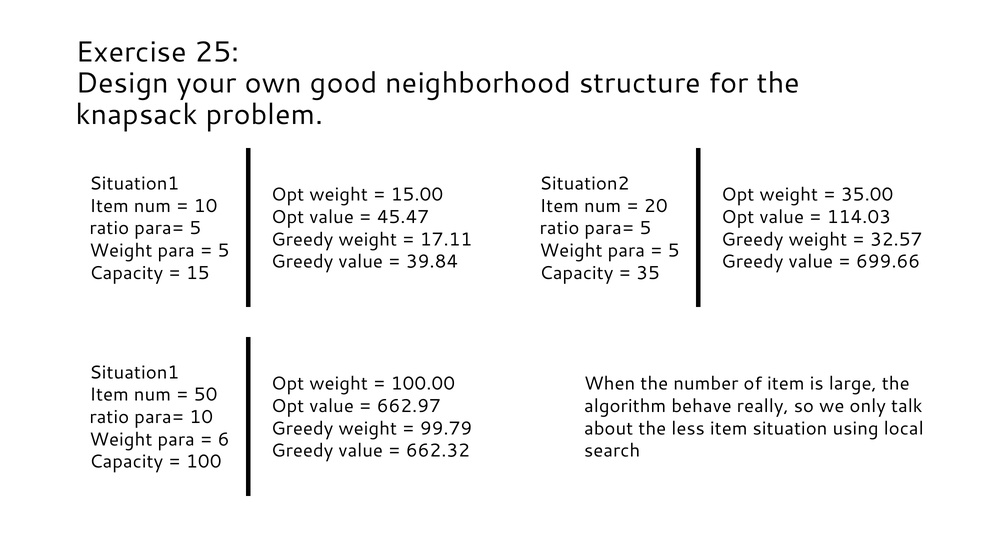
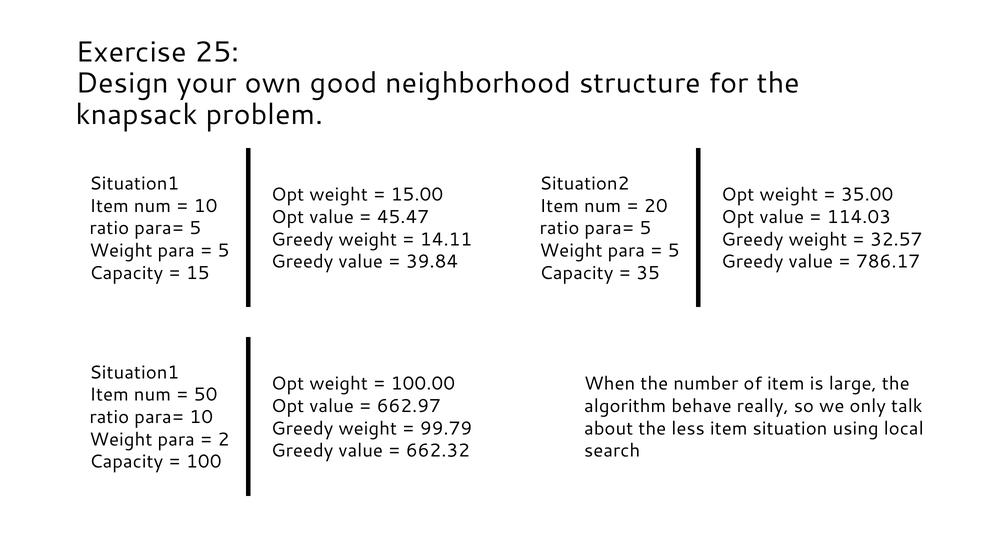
17.11: 17.11 -> 14.11
699.66: 699.66 -> 786.17
6: 6 -> 2
